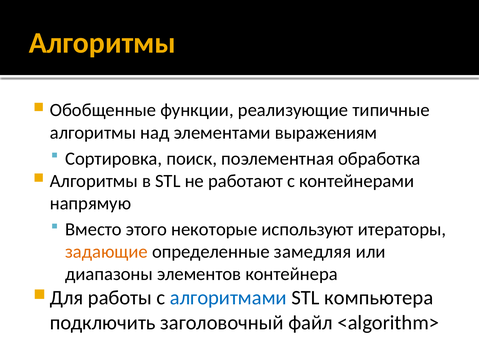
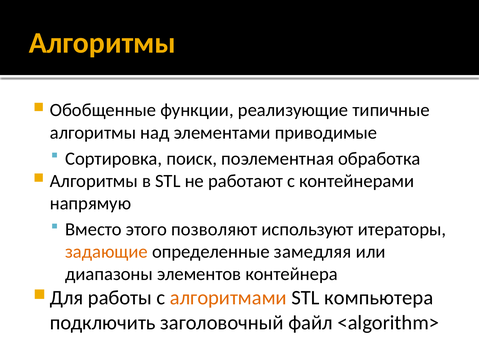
выражениям: выражениям -> приводимые
некоторые: некоторые -> позволяют
алгоритмами colour: blue -> orange
